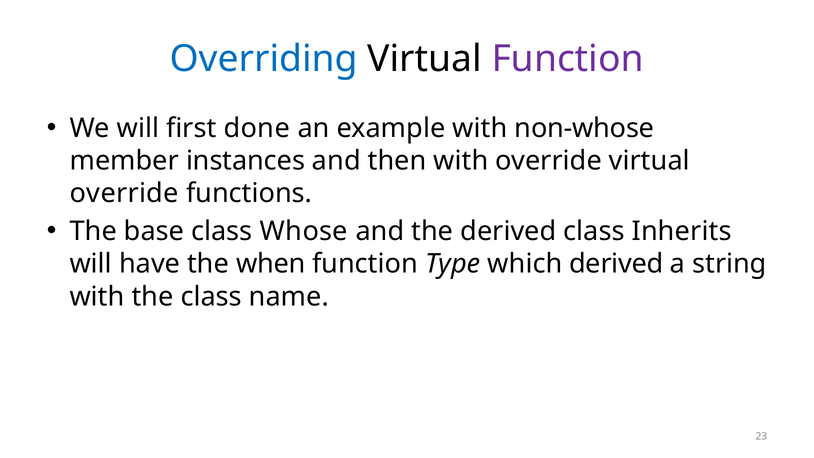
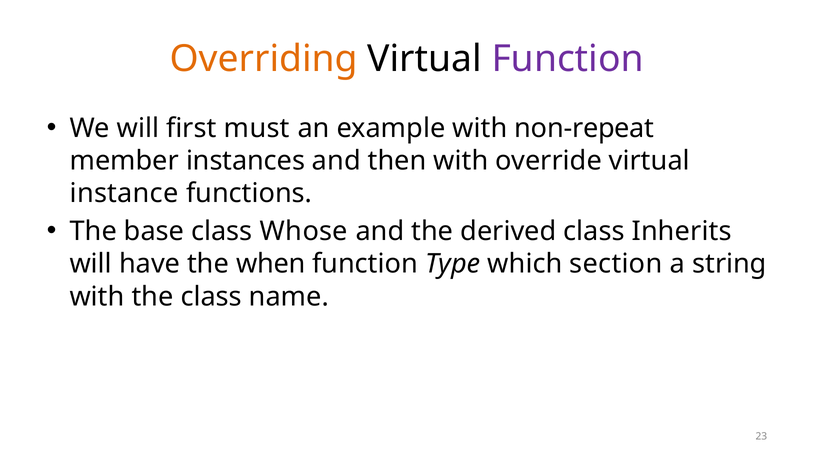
Overriding colour: blue -> orange
done: done -> must
non-whose: non-whose -> non-repeat
override at (124, 193): override -> instance
which derived: derived -> section
